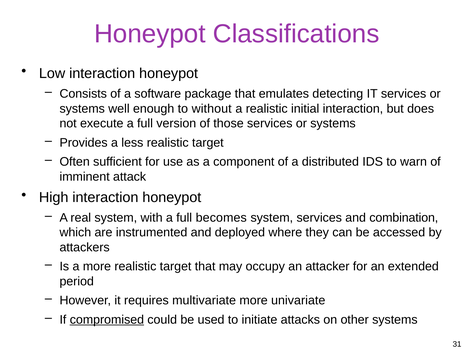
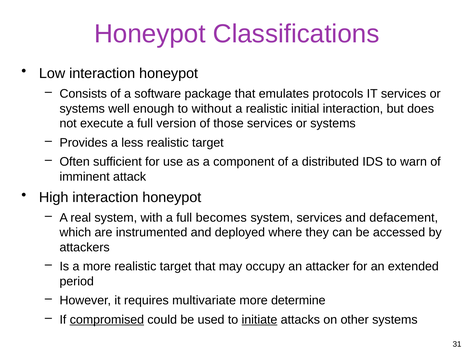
detecting: detecting -> protocols
combination: combination -> defacement
univariate: univariate -> determine
initiate underline: none -> present
